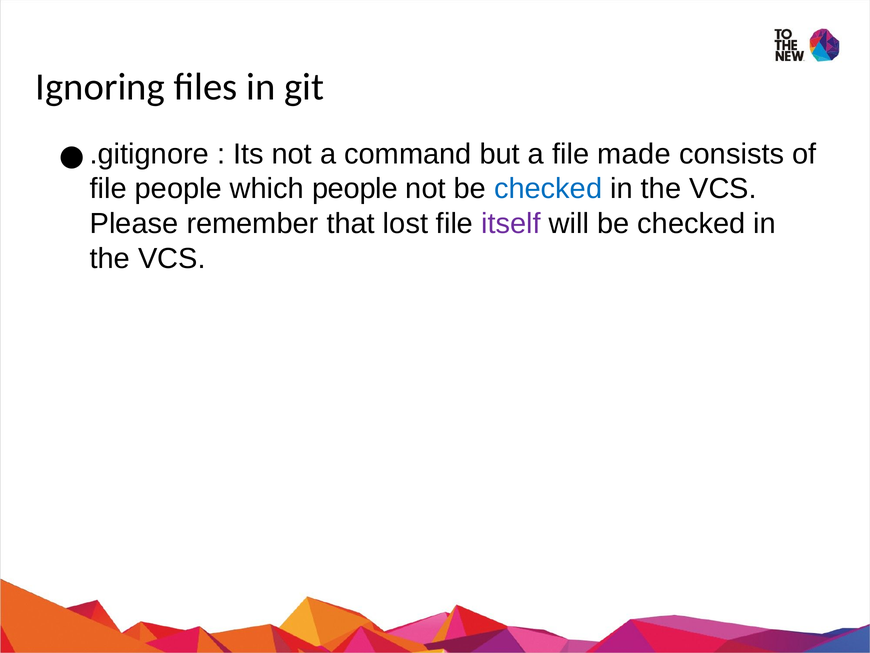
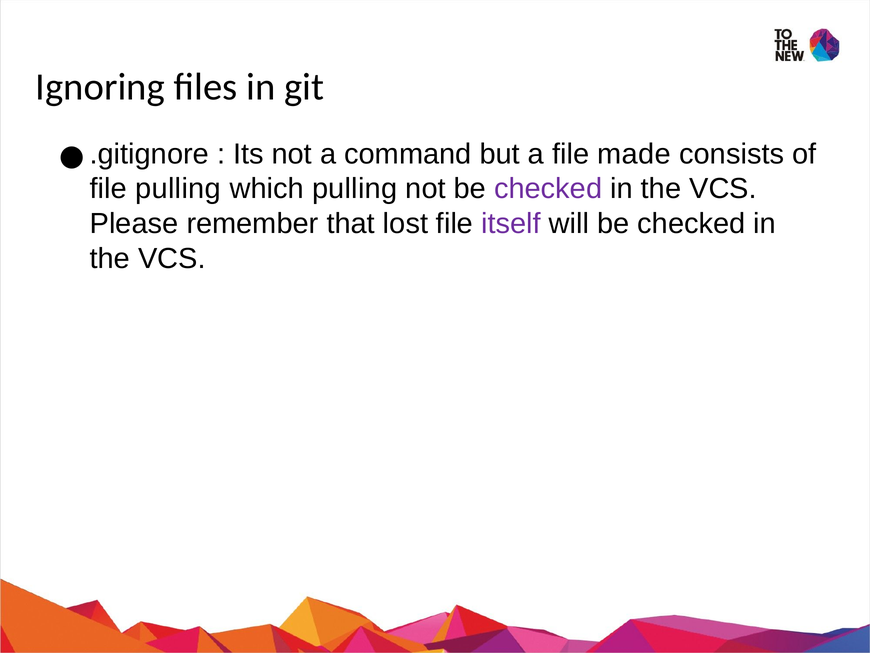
file people: people -> pulling
which people: people -> pulling
checked at (548, 189) colour: blue -> purple
